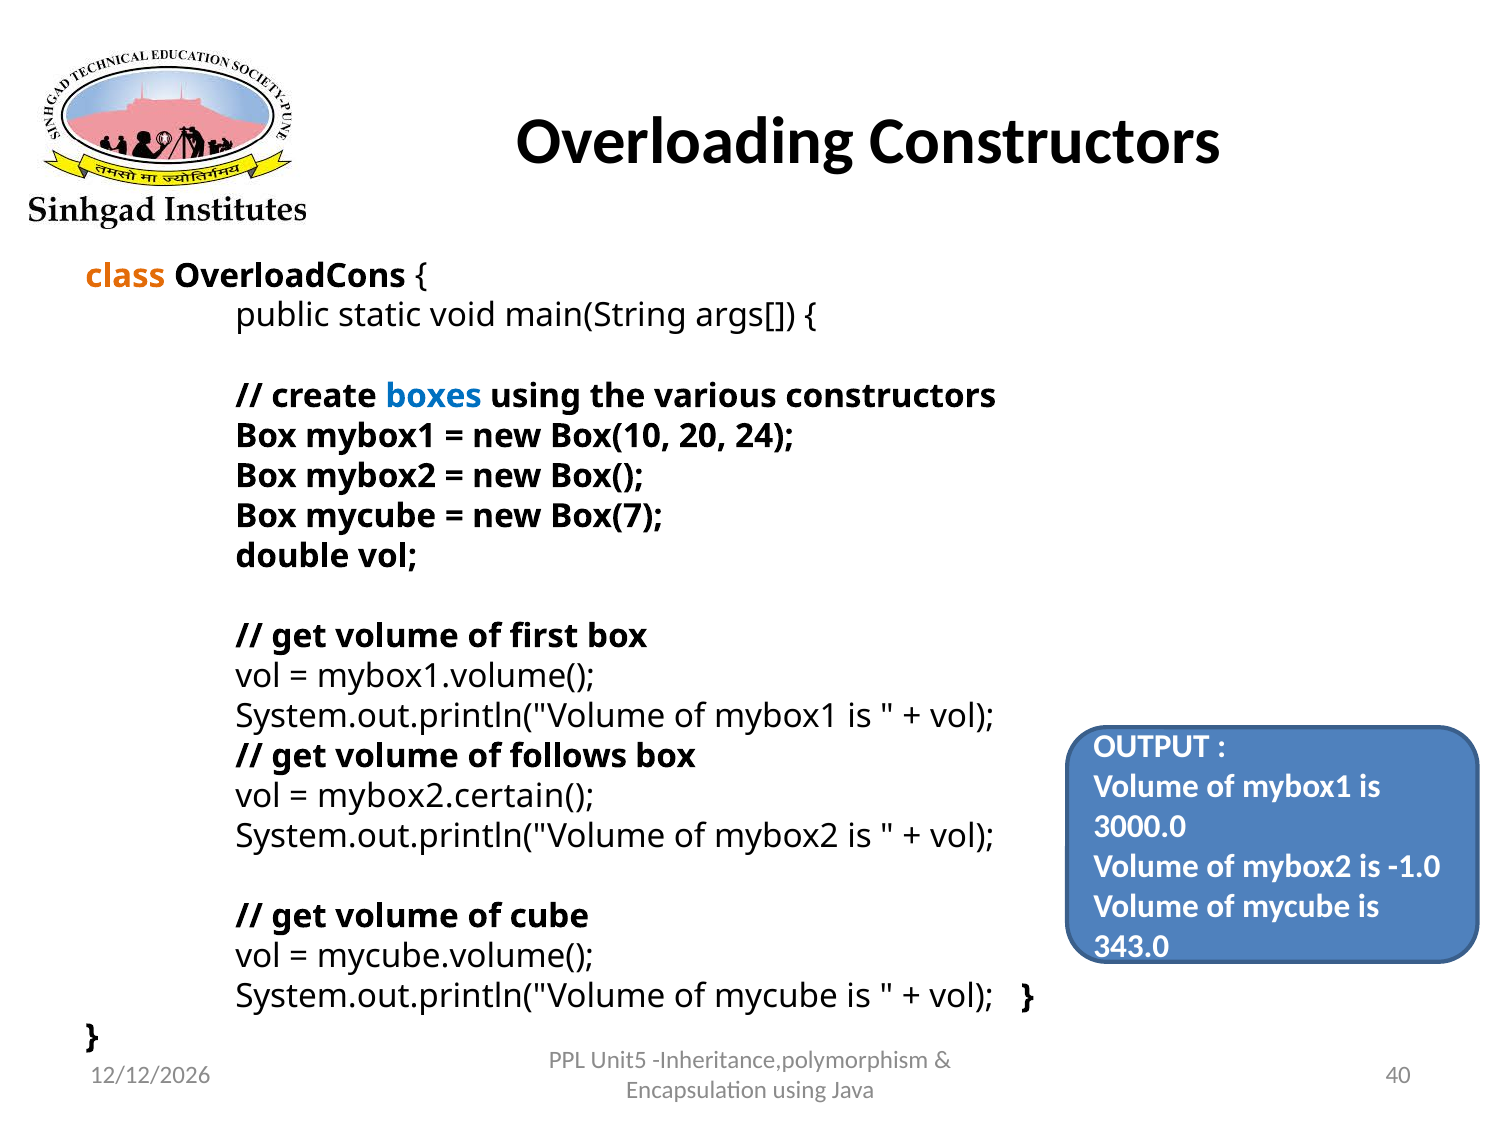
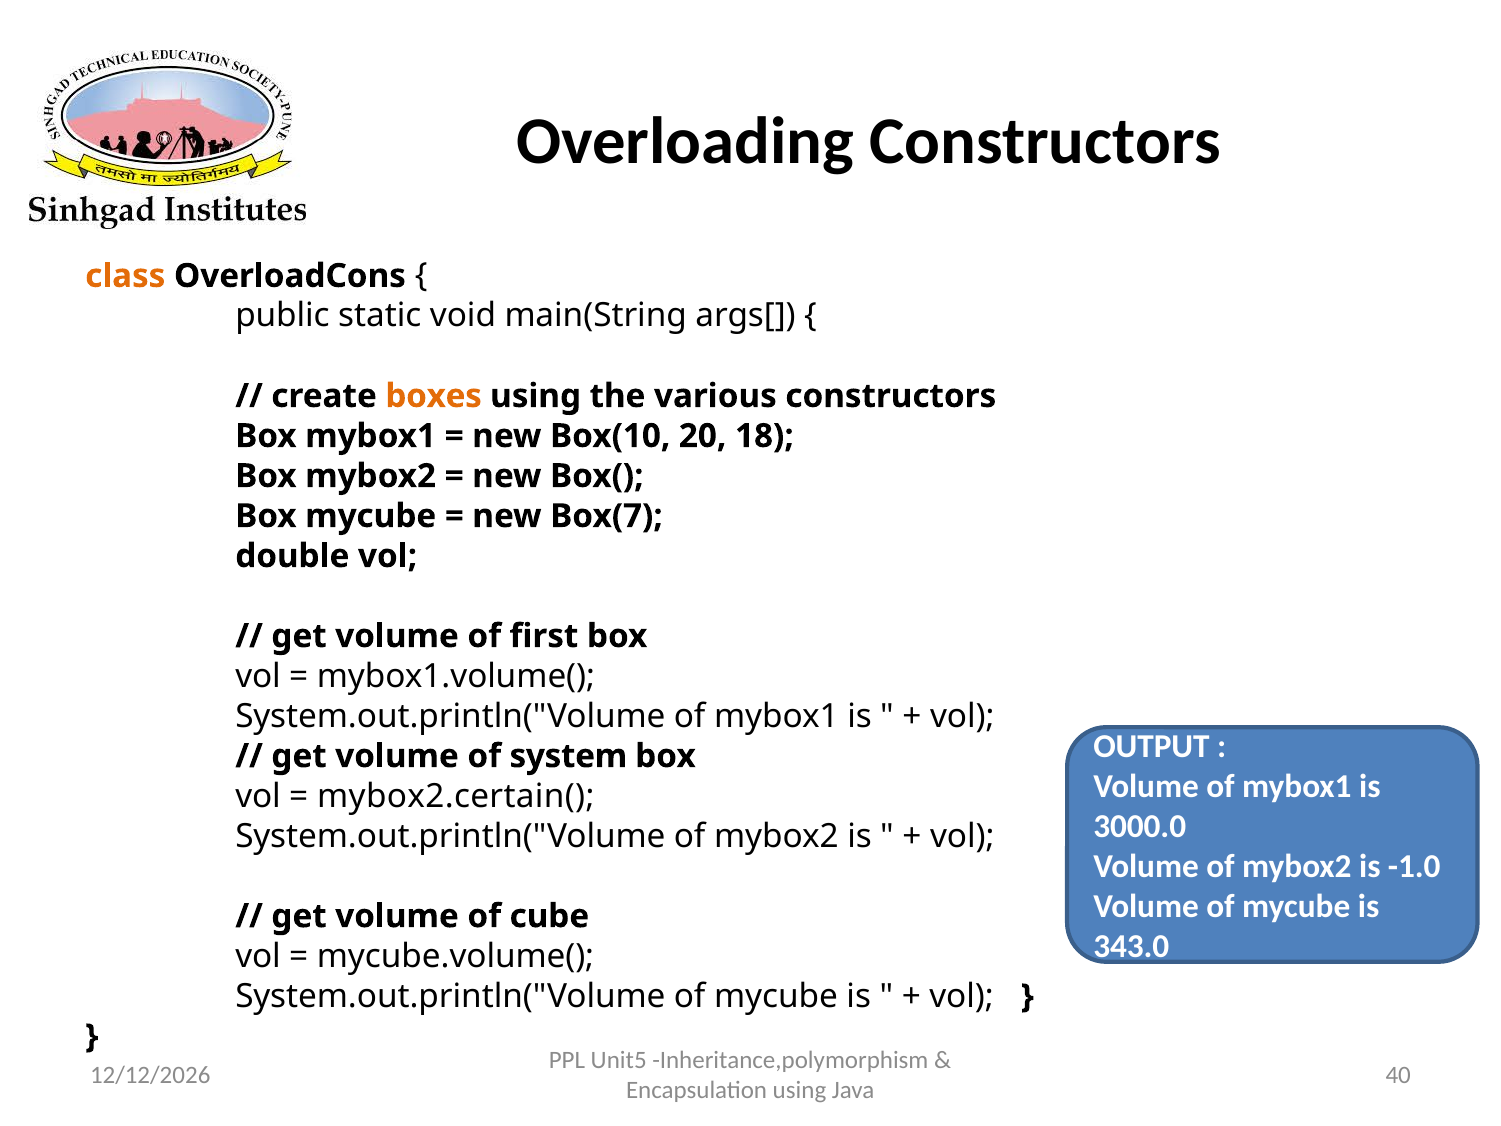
boxes colour: blue -> orange
24: 24 -> 18
follows: follows -> system
